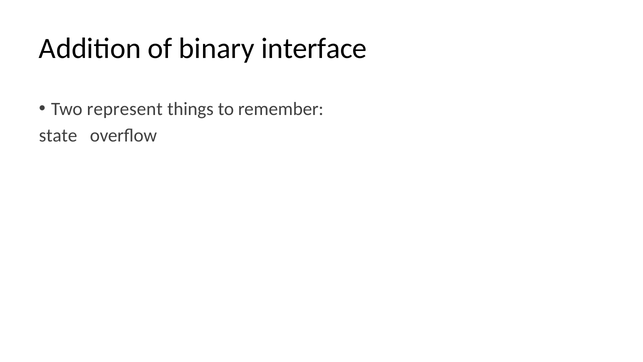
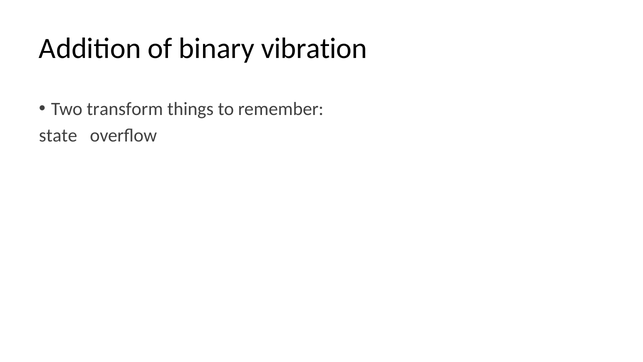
interface: interface -> vibration
represent: represent -> transform
